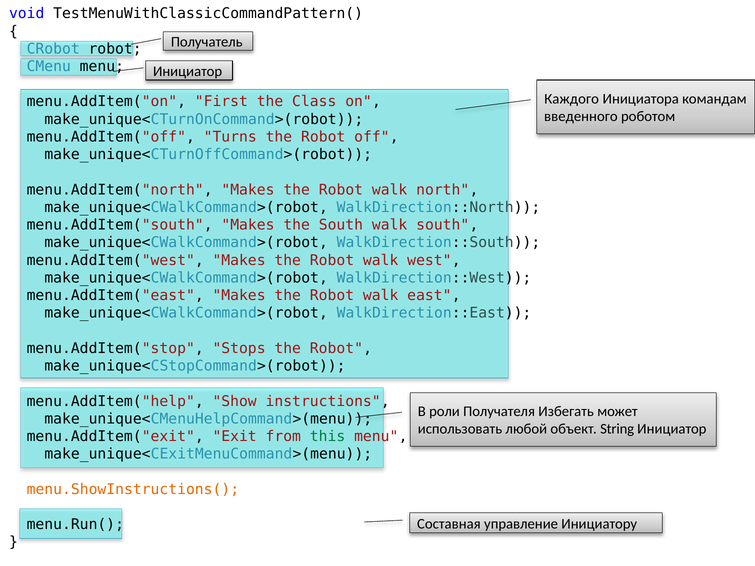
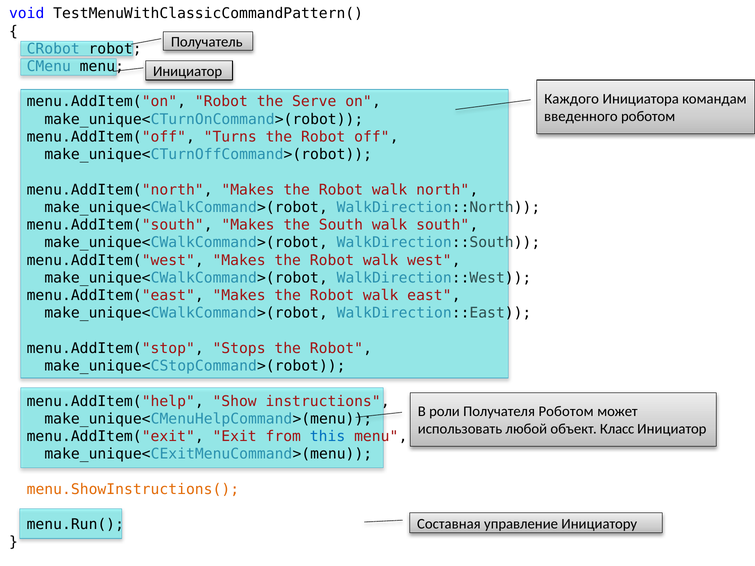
menu.AddItem("on First: First -> Robot
Class: Class -> Serve
Получателя Избегать: Избегать -> Роботом
String: String -> Класс
this colour: green -> blue
